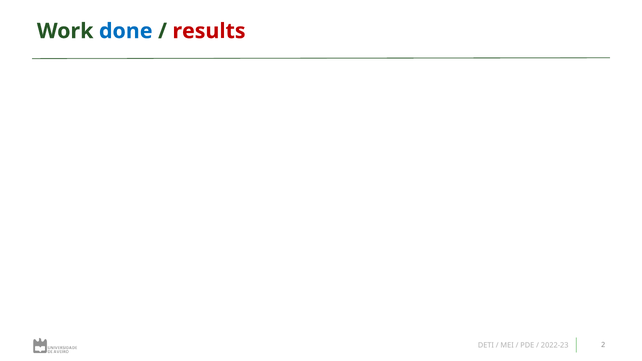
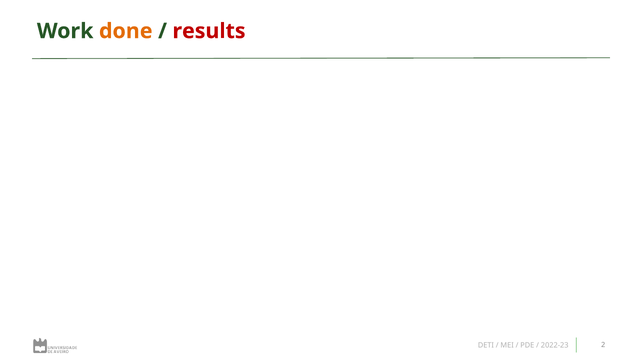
done colour: blue -> orange
